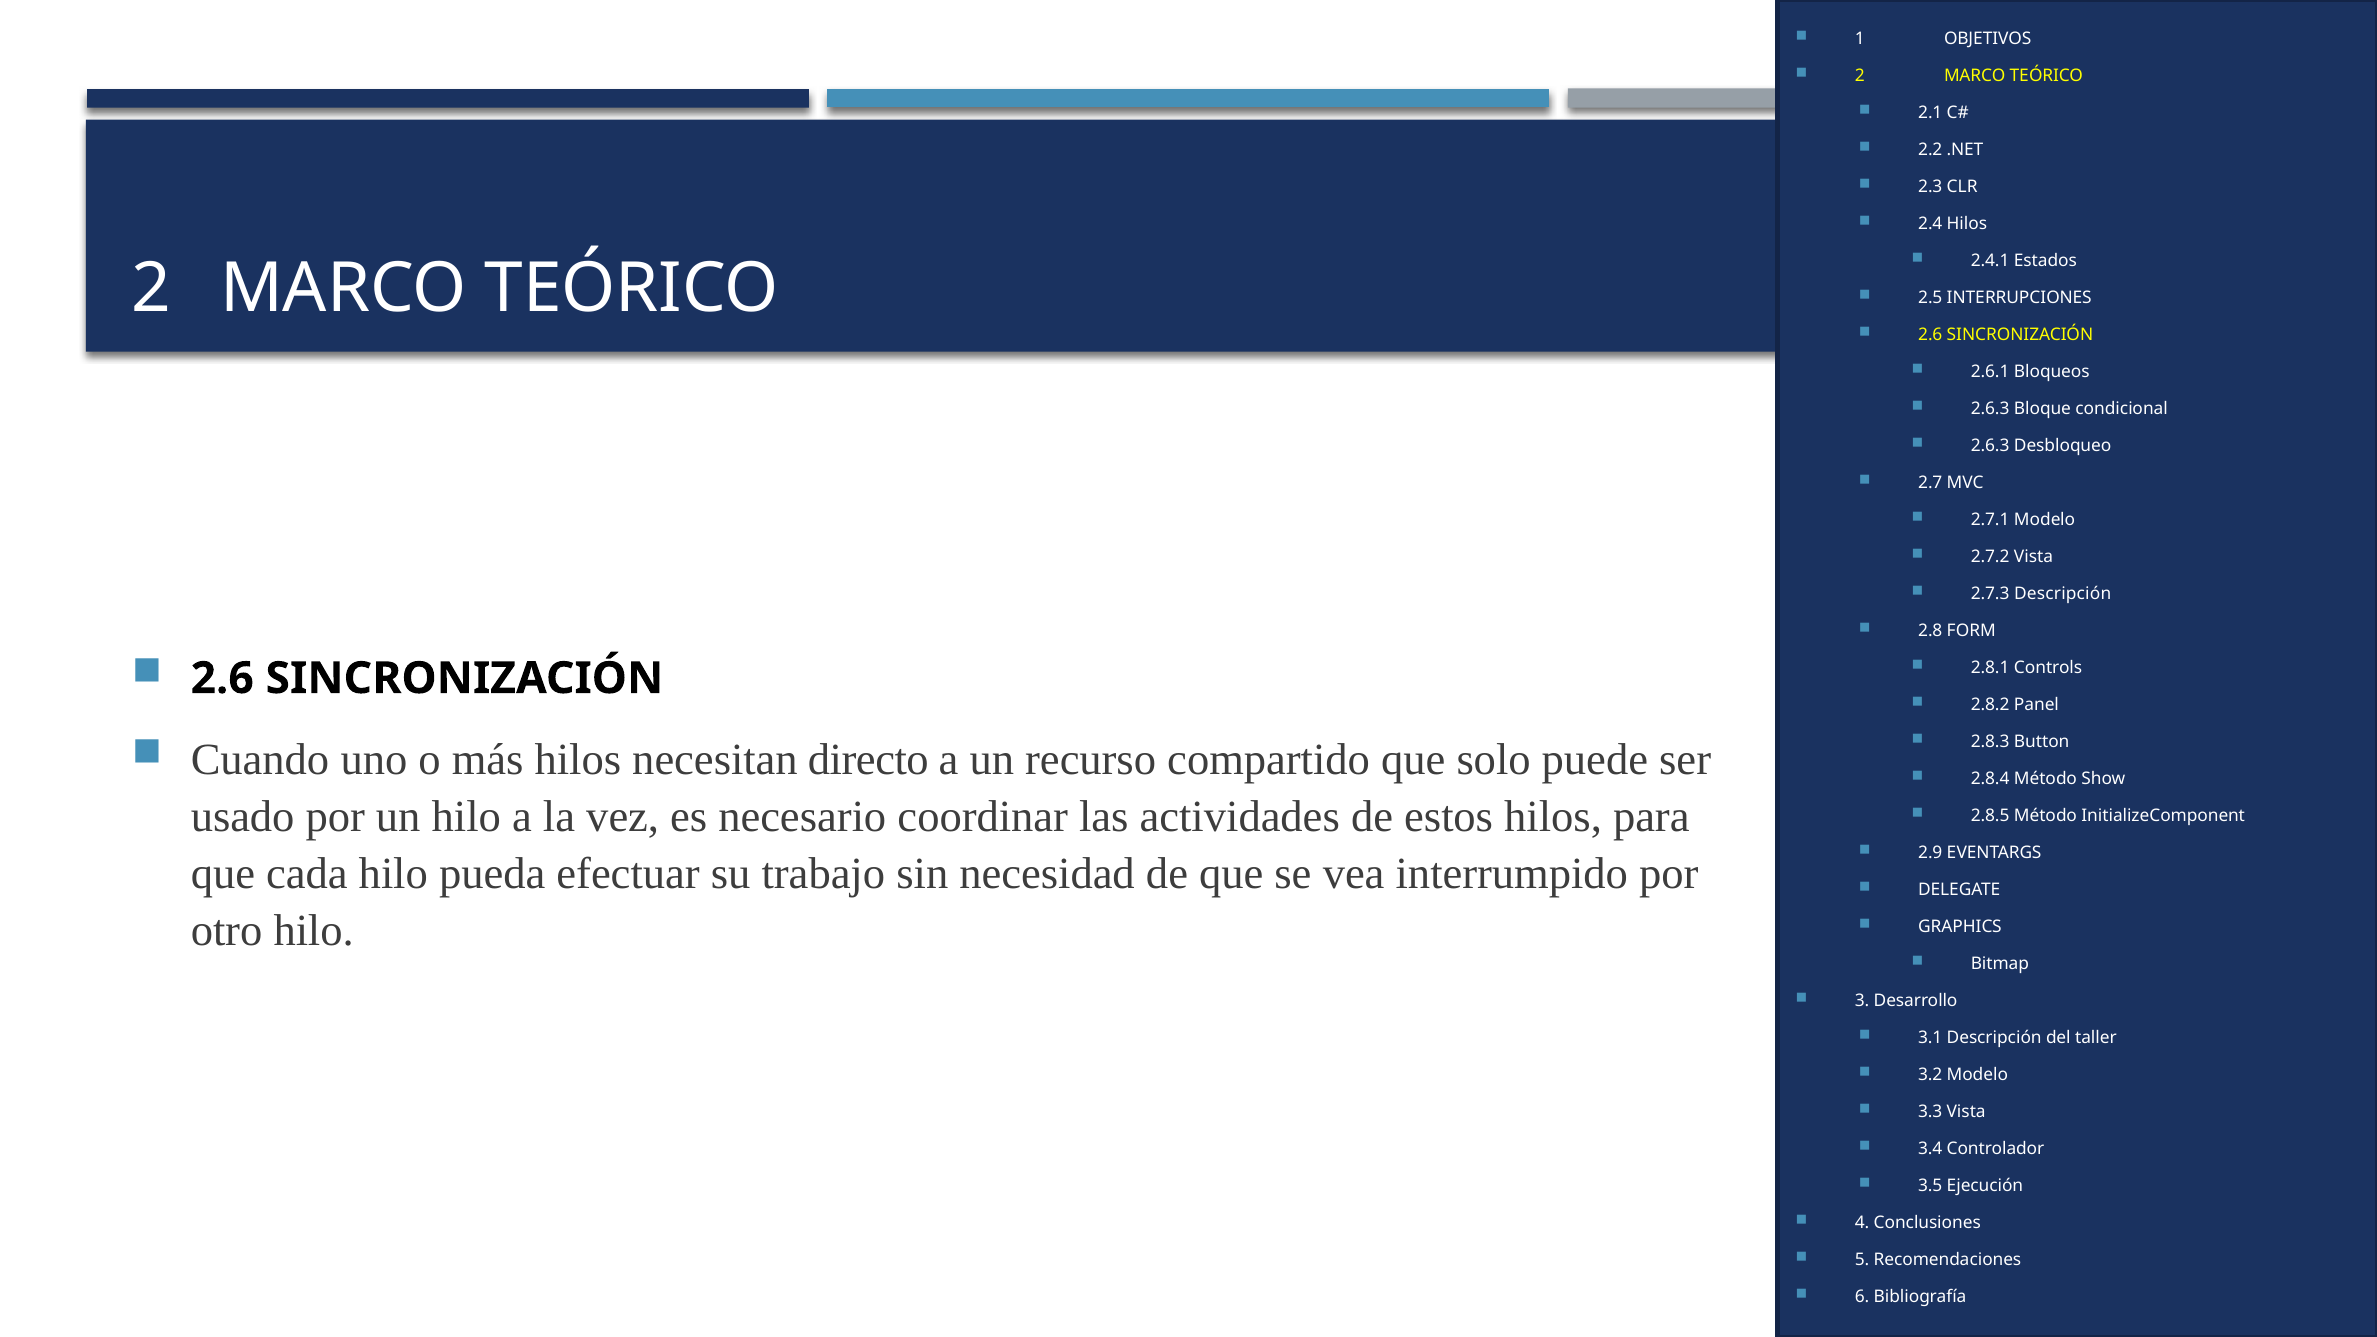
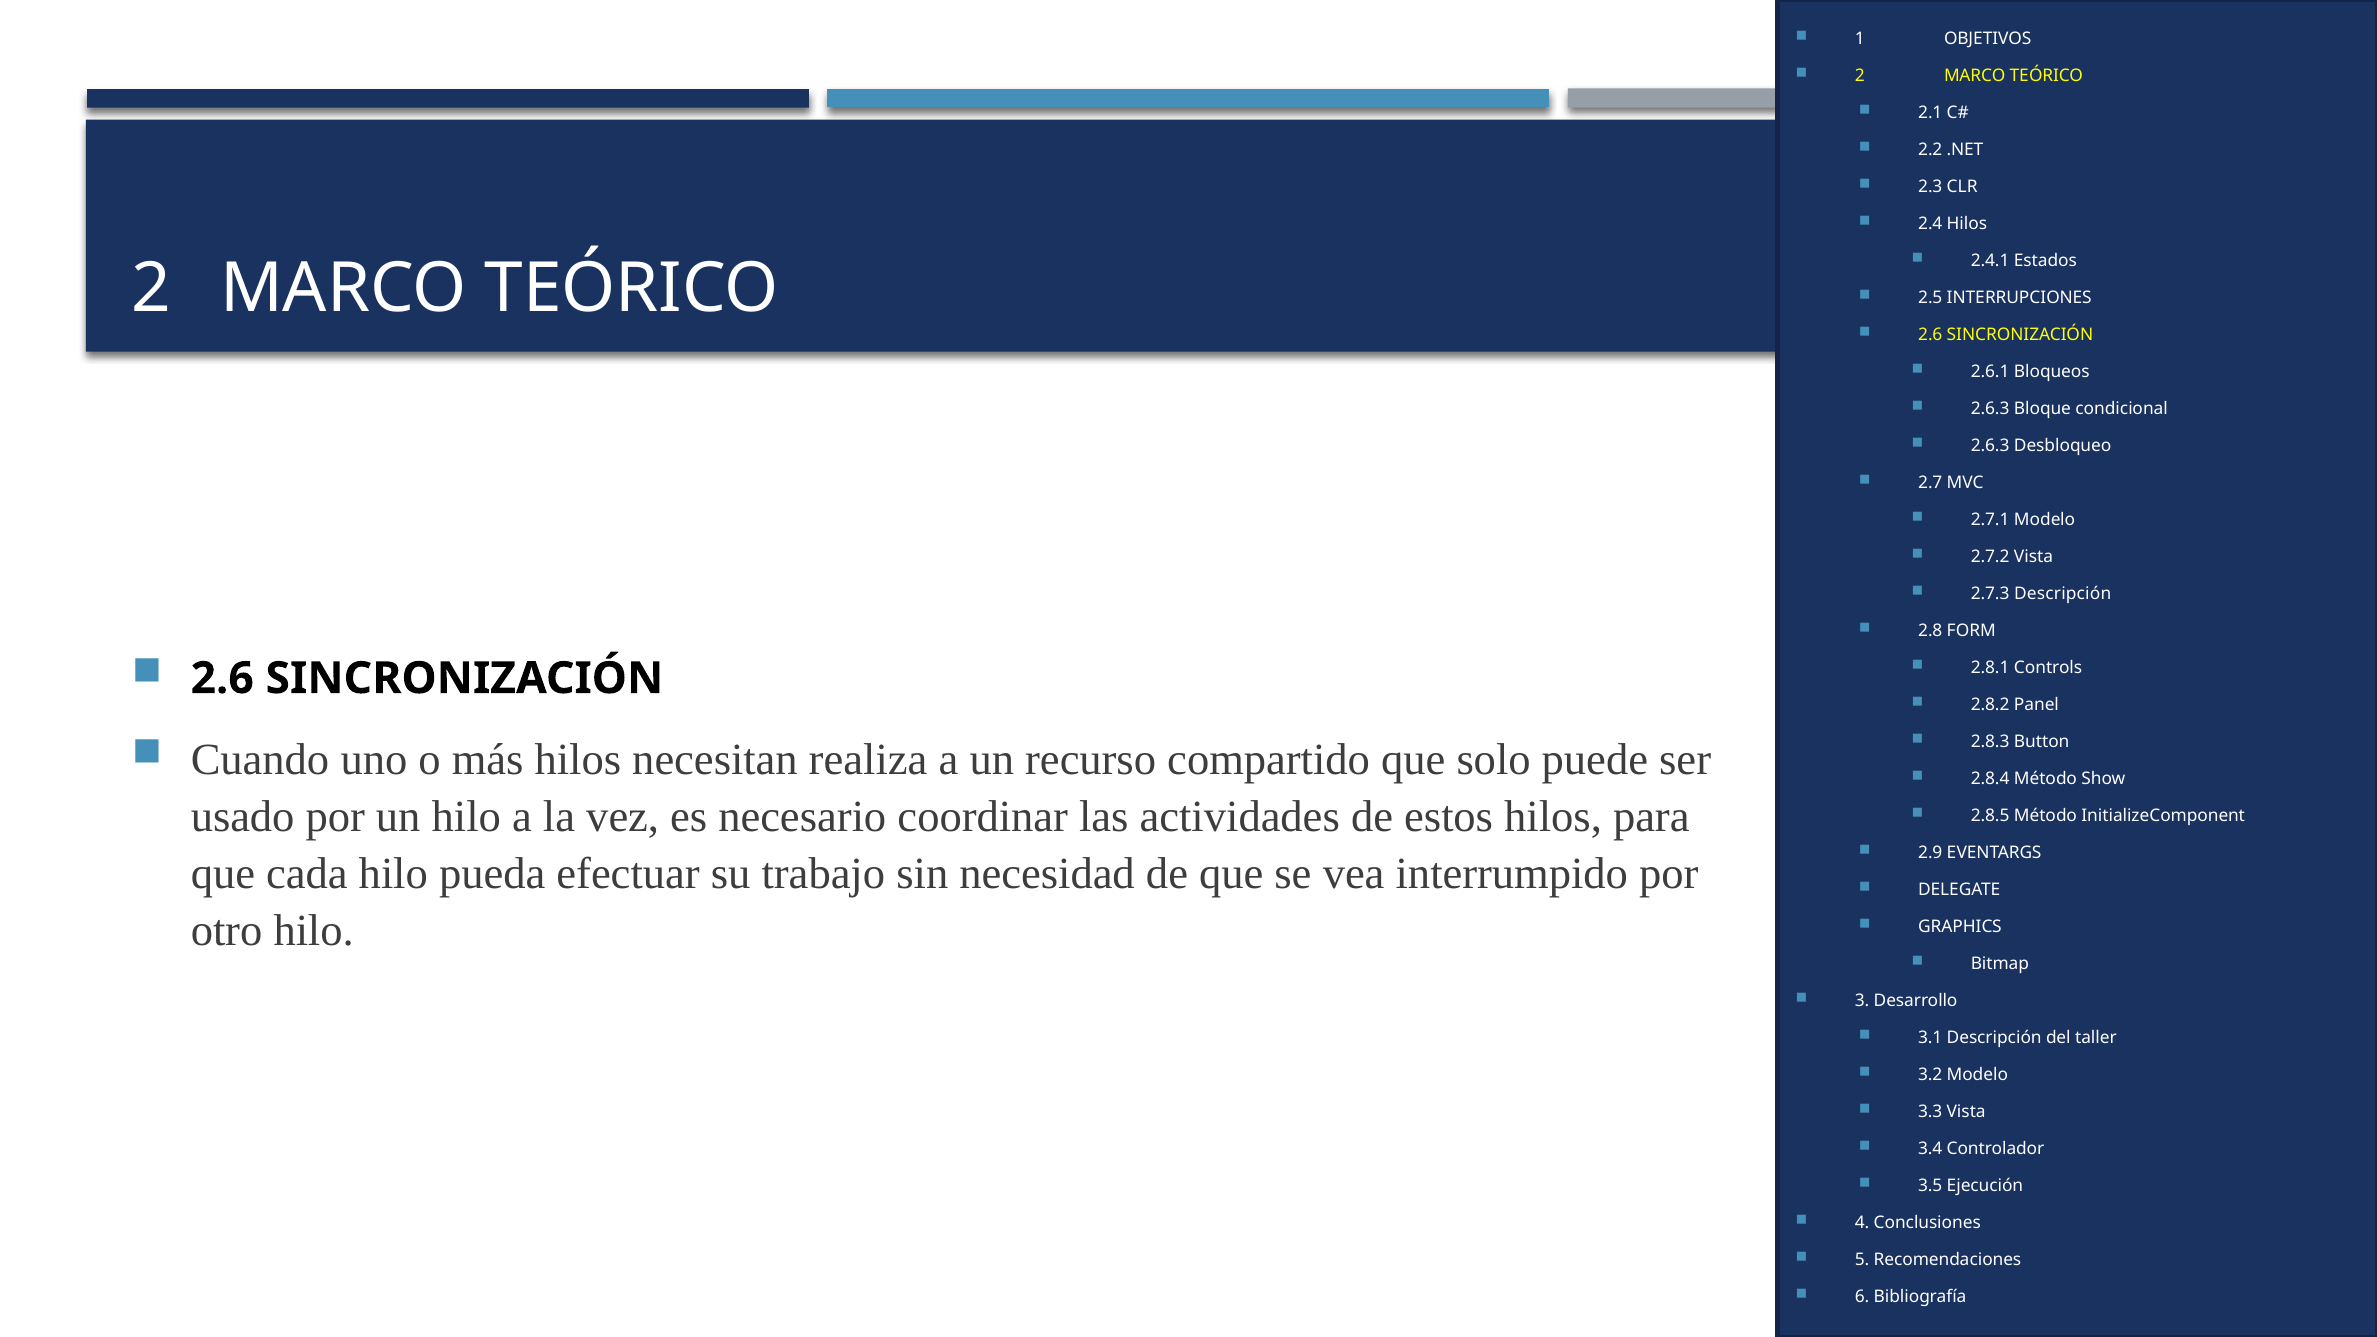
directo: directo -> realiza
